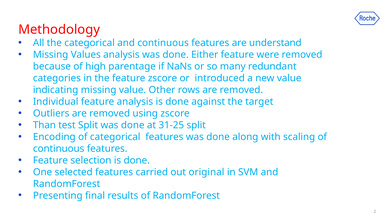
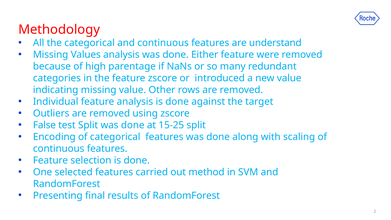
Than: Than -> False
31-25: 31-25 -> 15-25
original: original -> method
